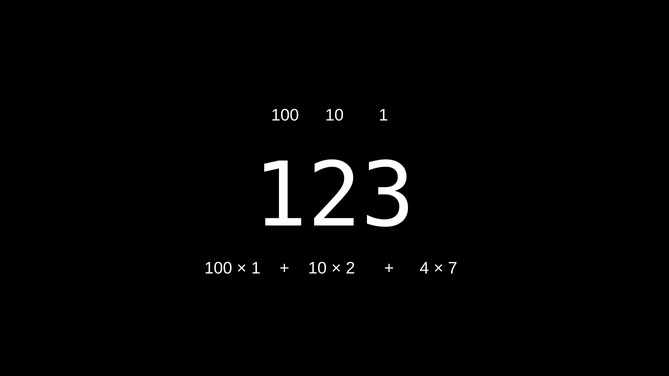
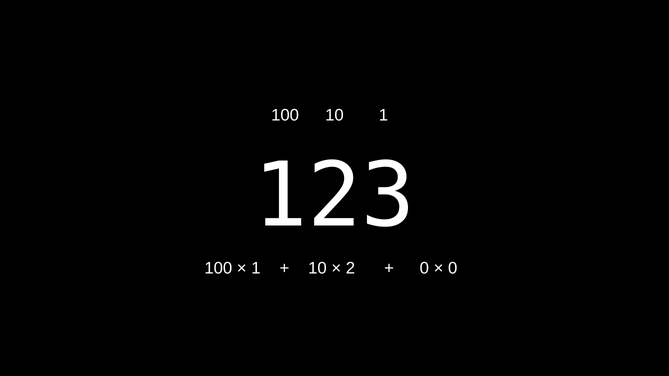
2 4: 4 -> 0
7 at (453, 269): 7 -> 0
